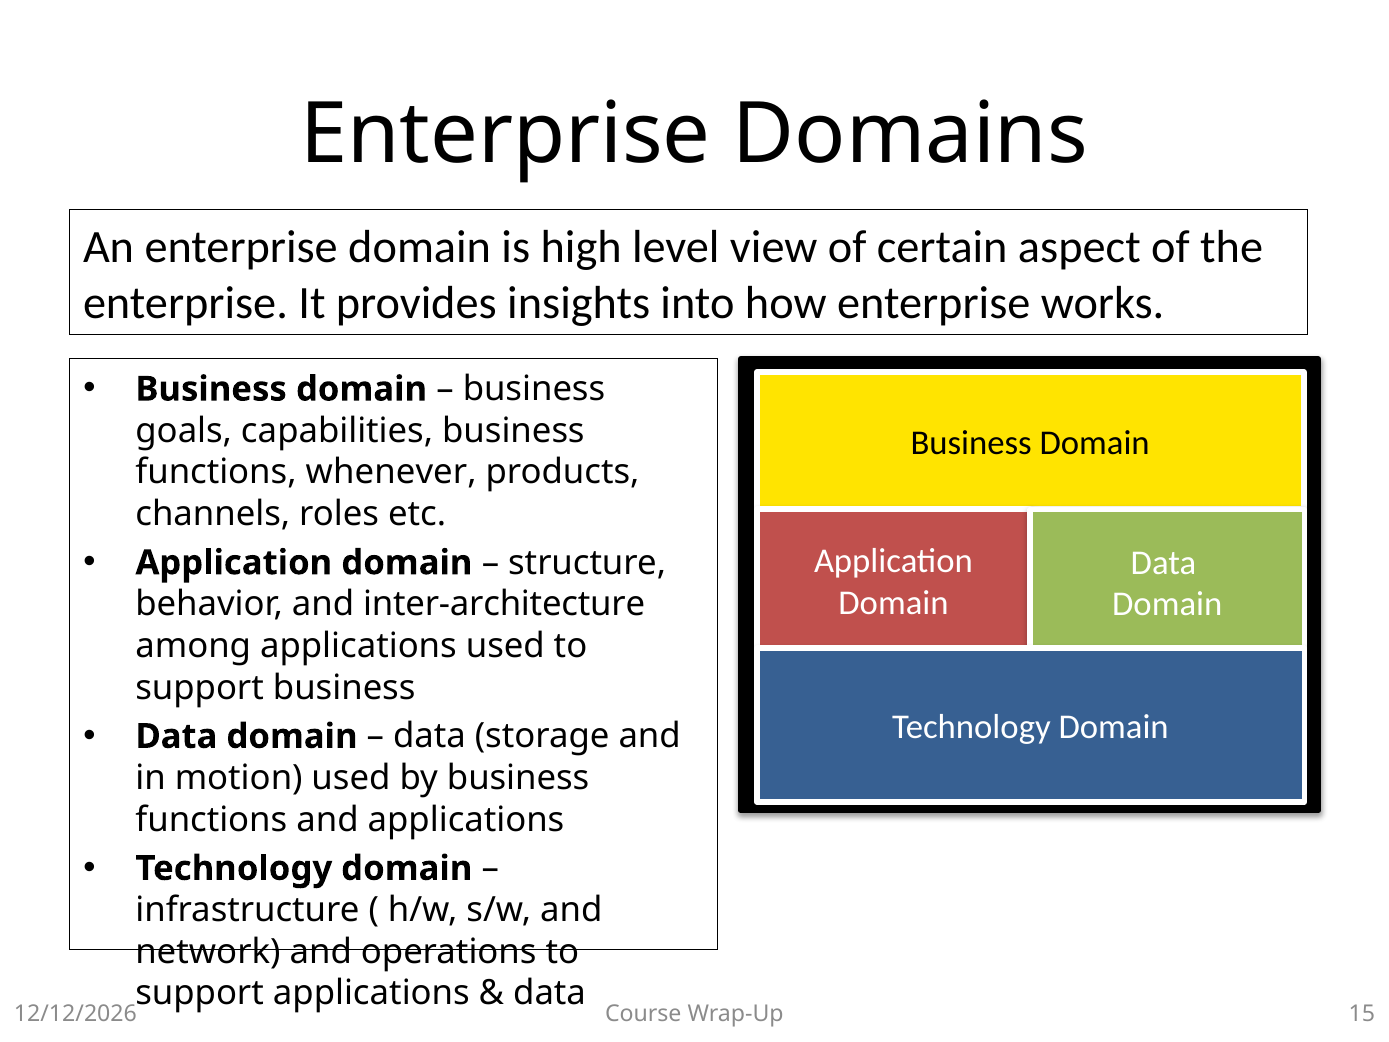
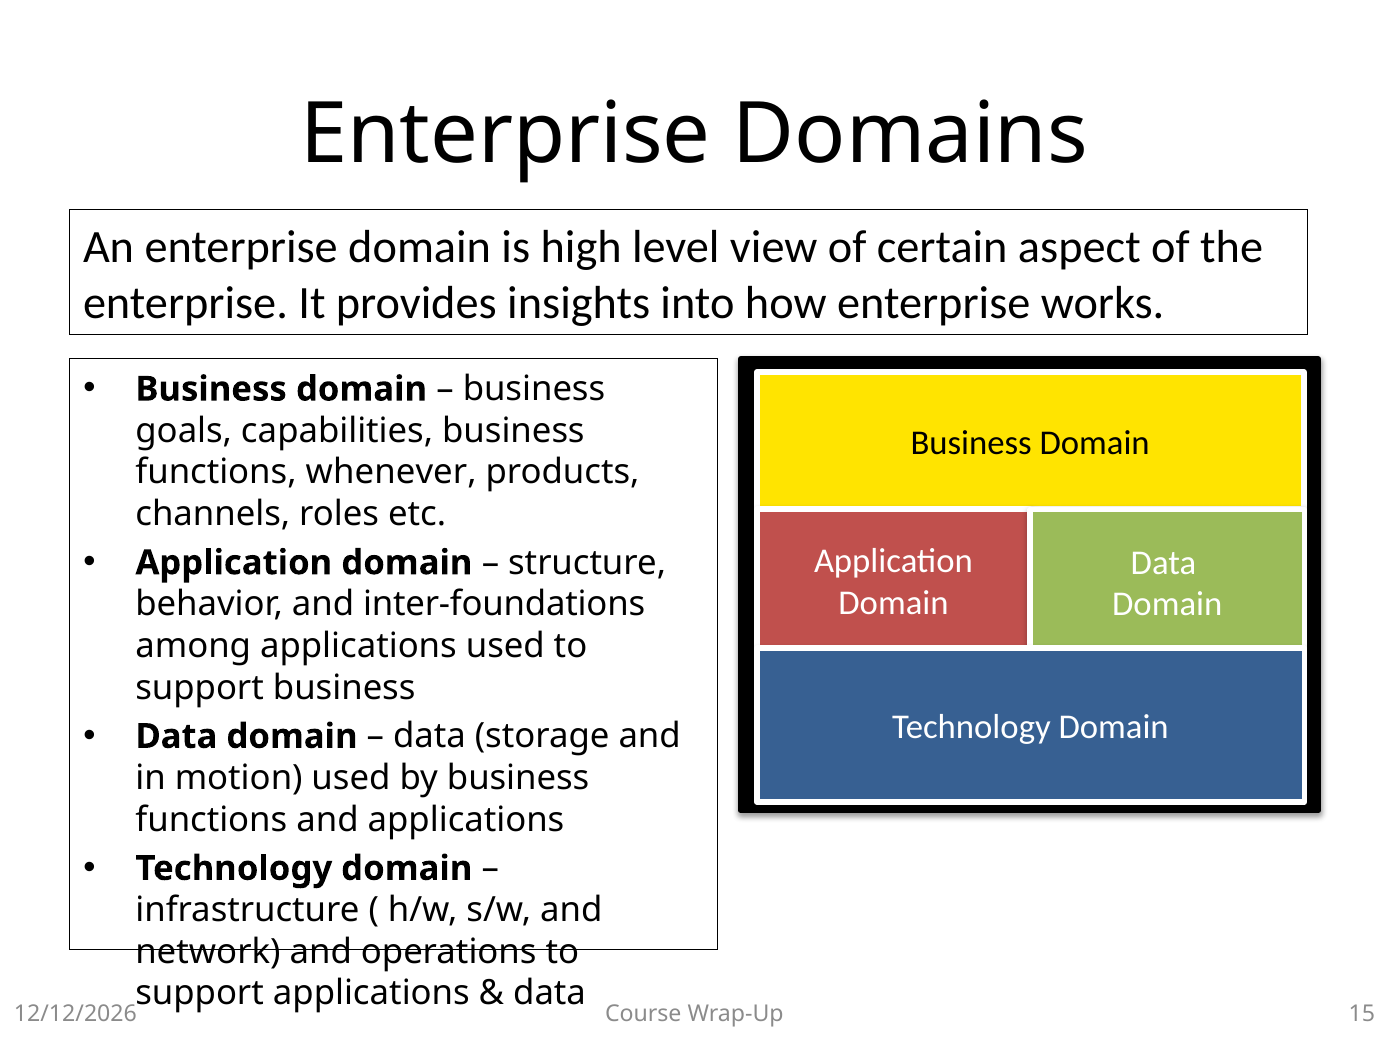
inter-architecture: inter-architecture -> inter-foundations
